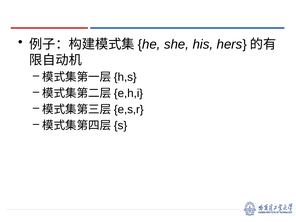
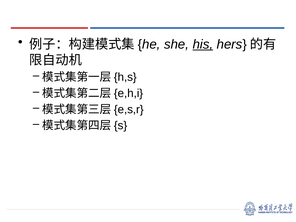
his underline: none -> present
